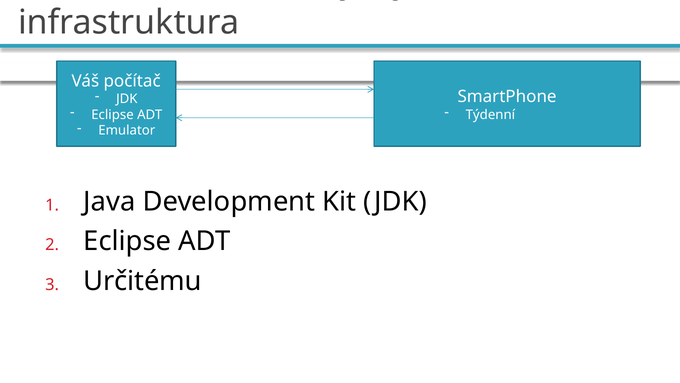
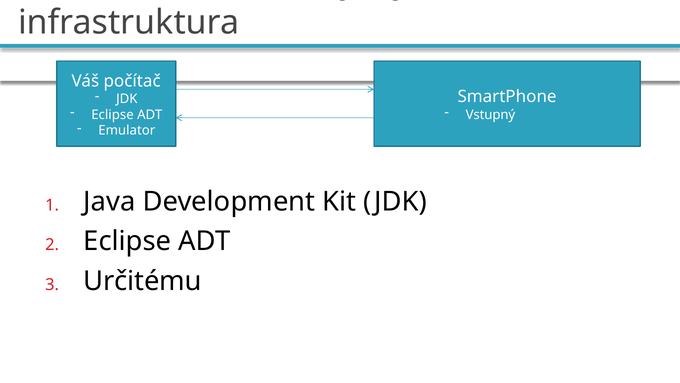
Týdenní: Týdenní -> Vstupný
